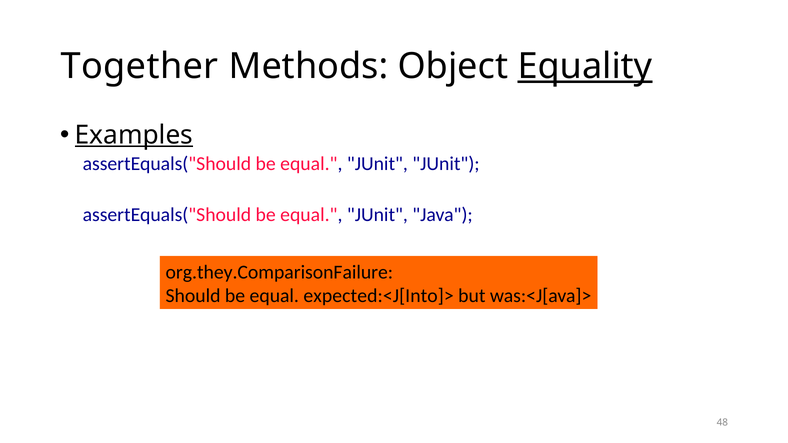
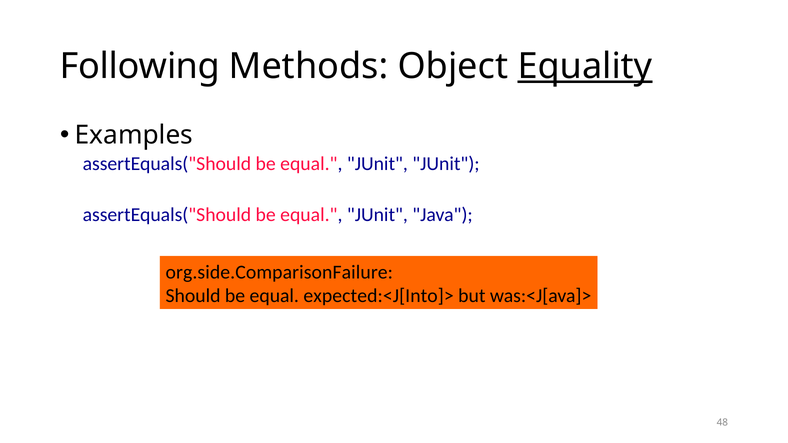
Together: Together -> Following
Examples underline: present -> none
org.they.ComparisonFailure: org.they.ComparisonFailure -> org.side.ComparisonFailure
